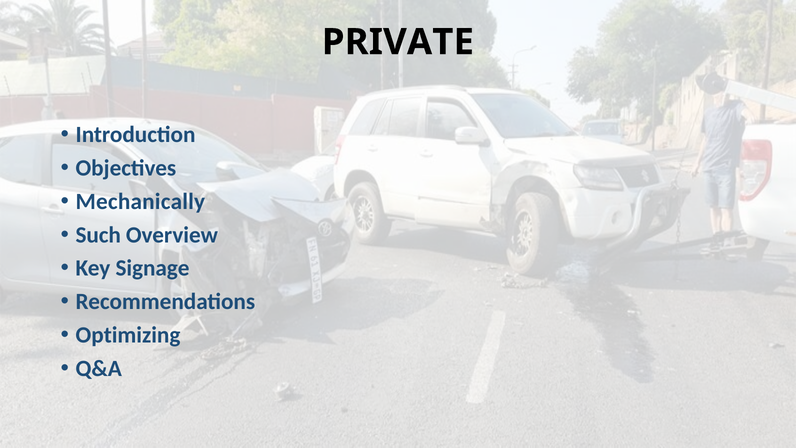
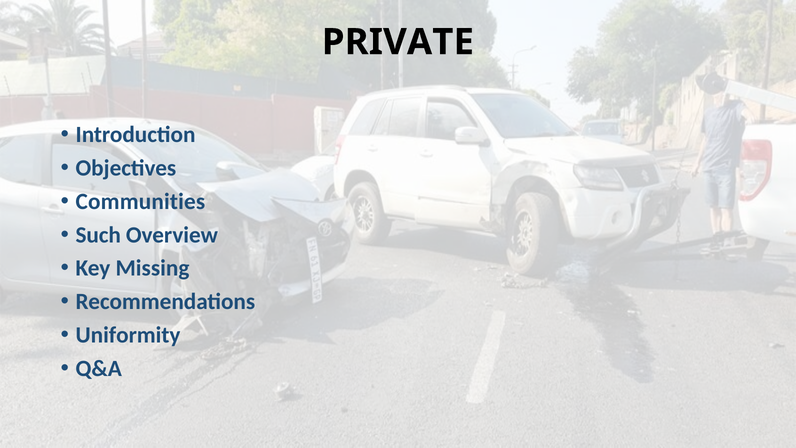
Mechanically: Mechanically -> Communities
Signage: Signage -> Missing
Optimizing: Optimizing -> Uniformity
